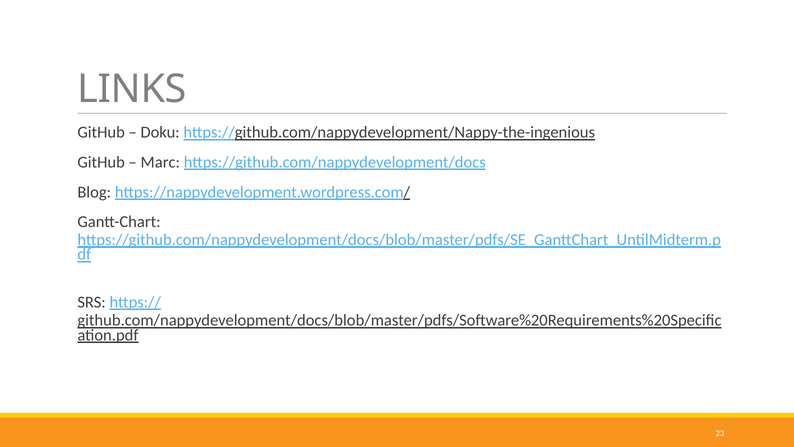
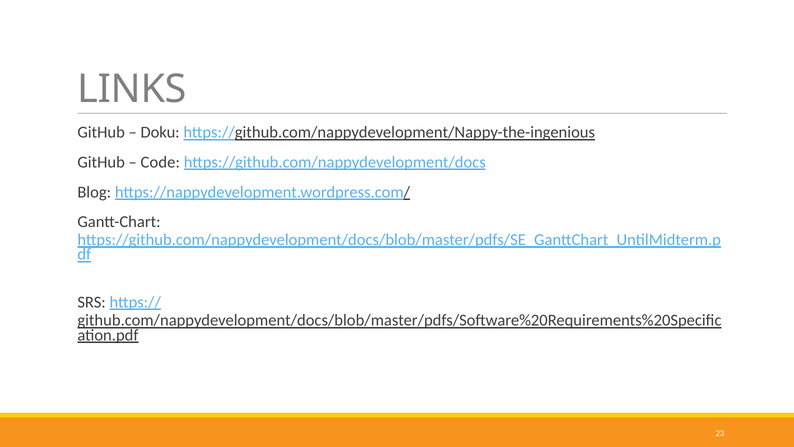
Marc: Marc -> Code
